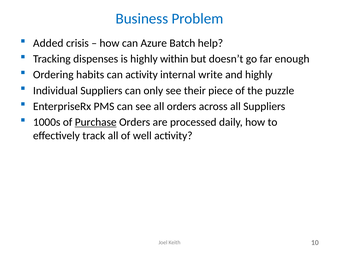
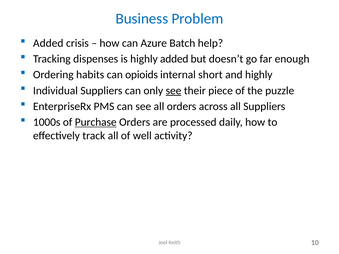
highly within: within -> added
can activity: activity -> opioids
write: write -> short
see at (174, 91) underline: none -> present
